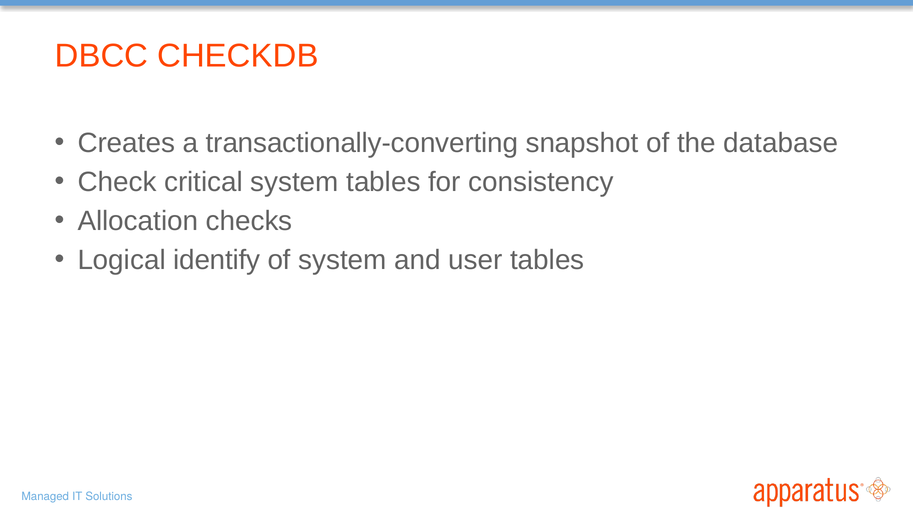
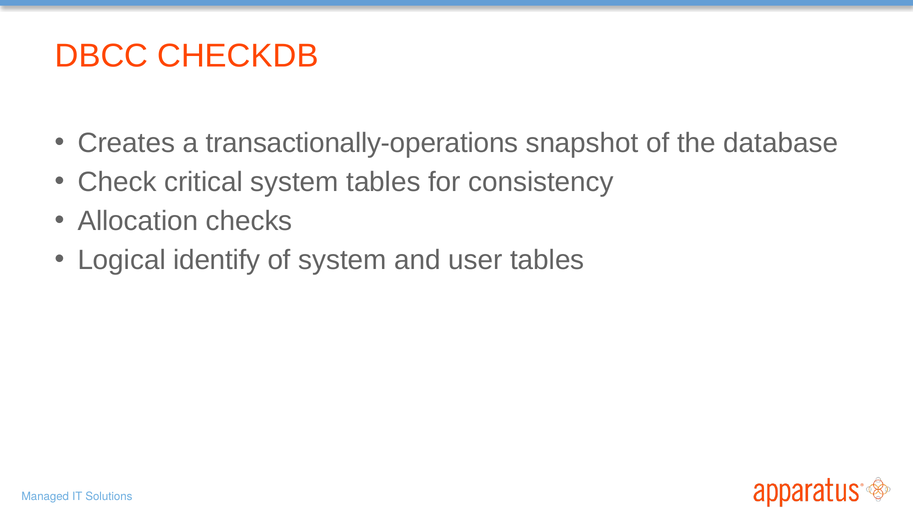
transactionally-converting: transactionally-converting -> transactionally-operations
